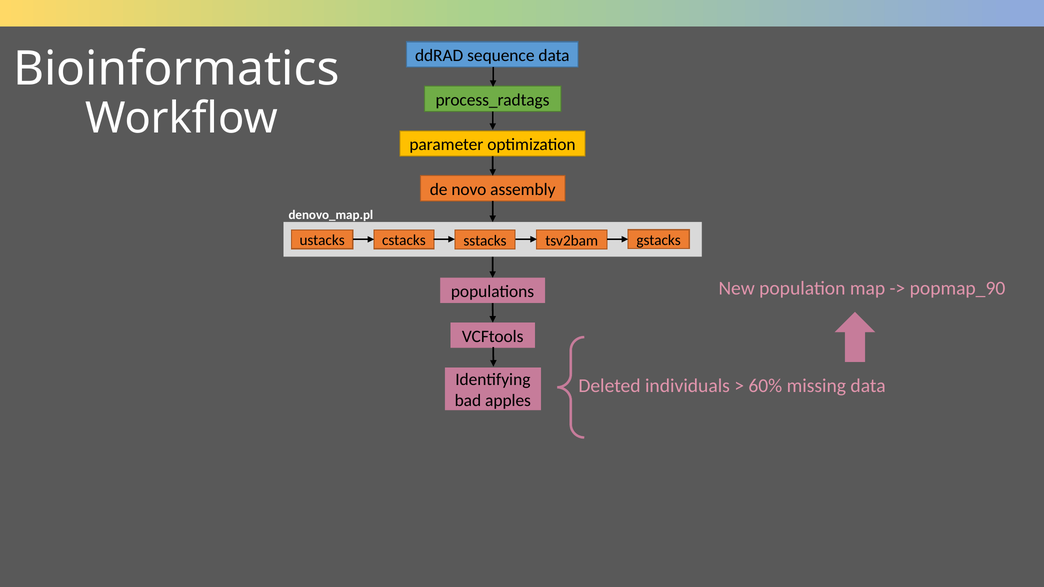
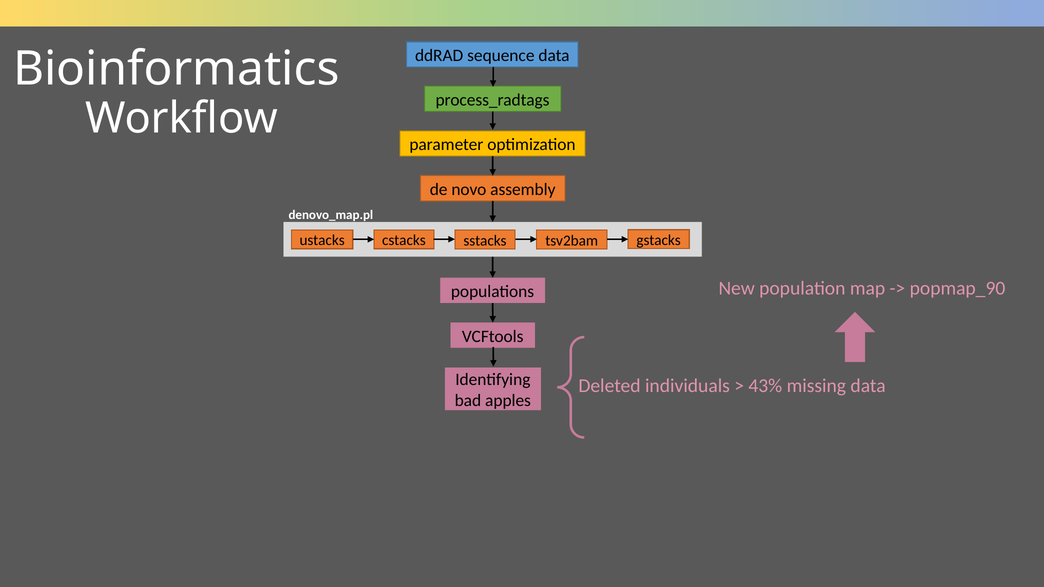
60%: 60% -> 43%
